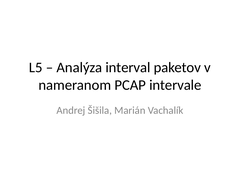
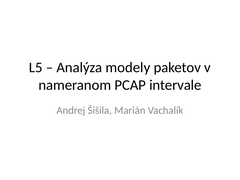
interval: interval -> modely
